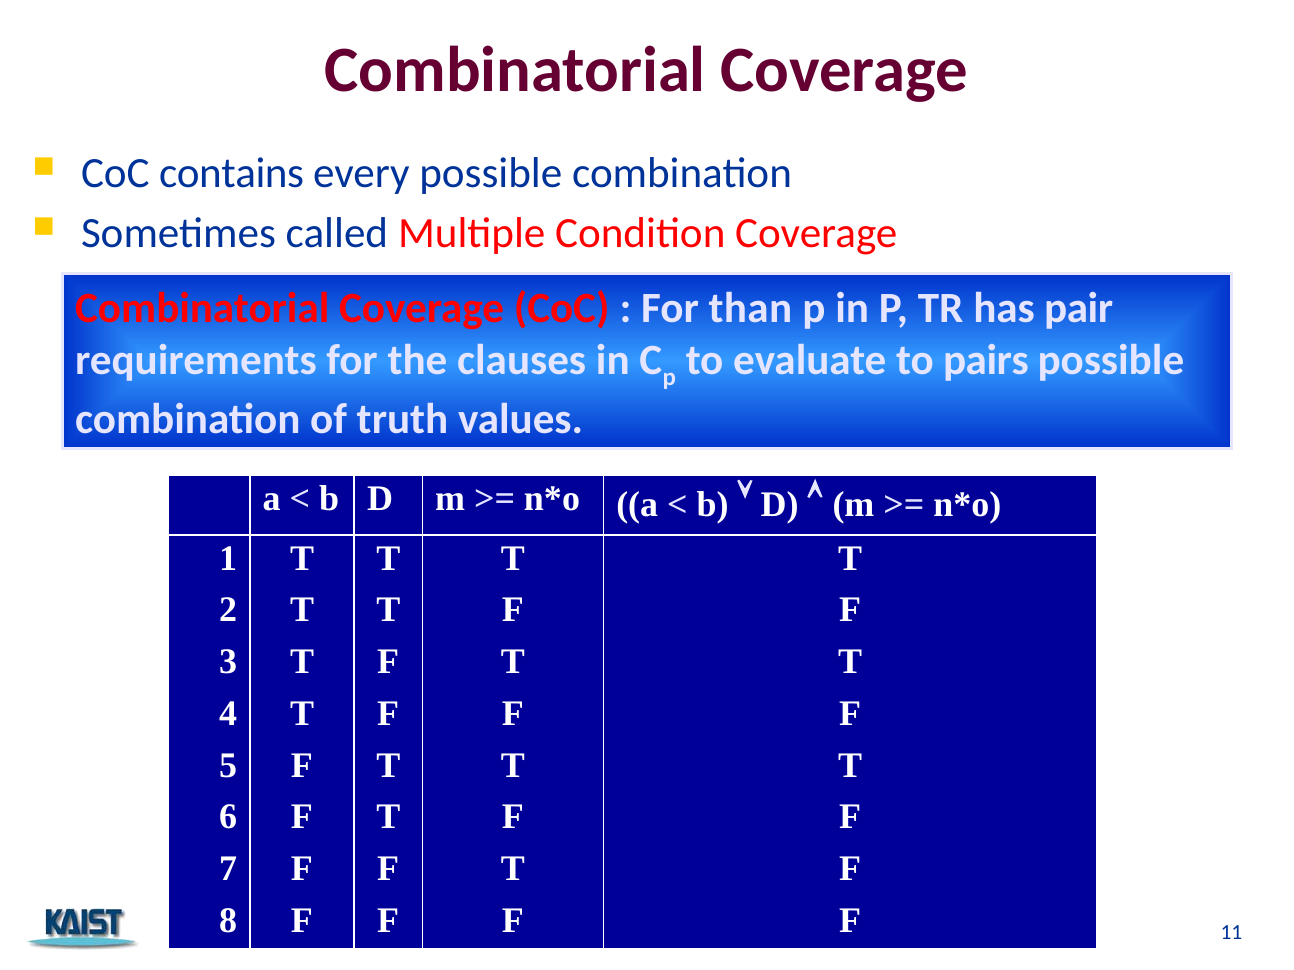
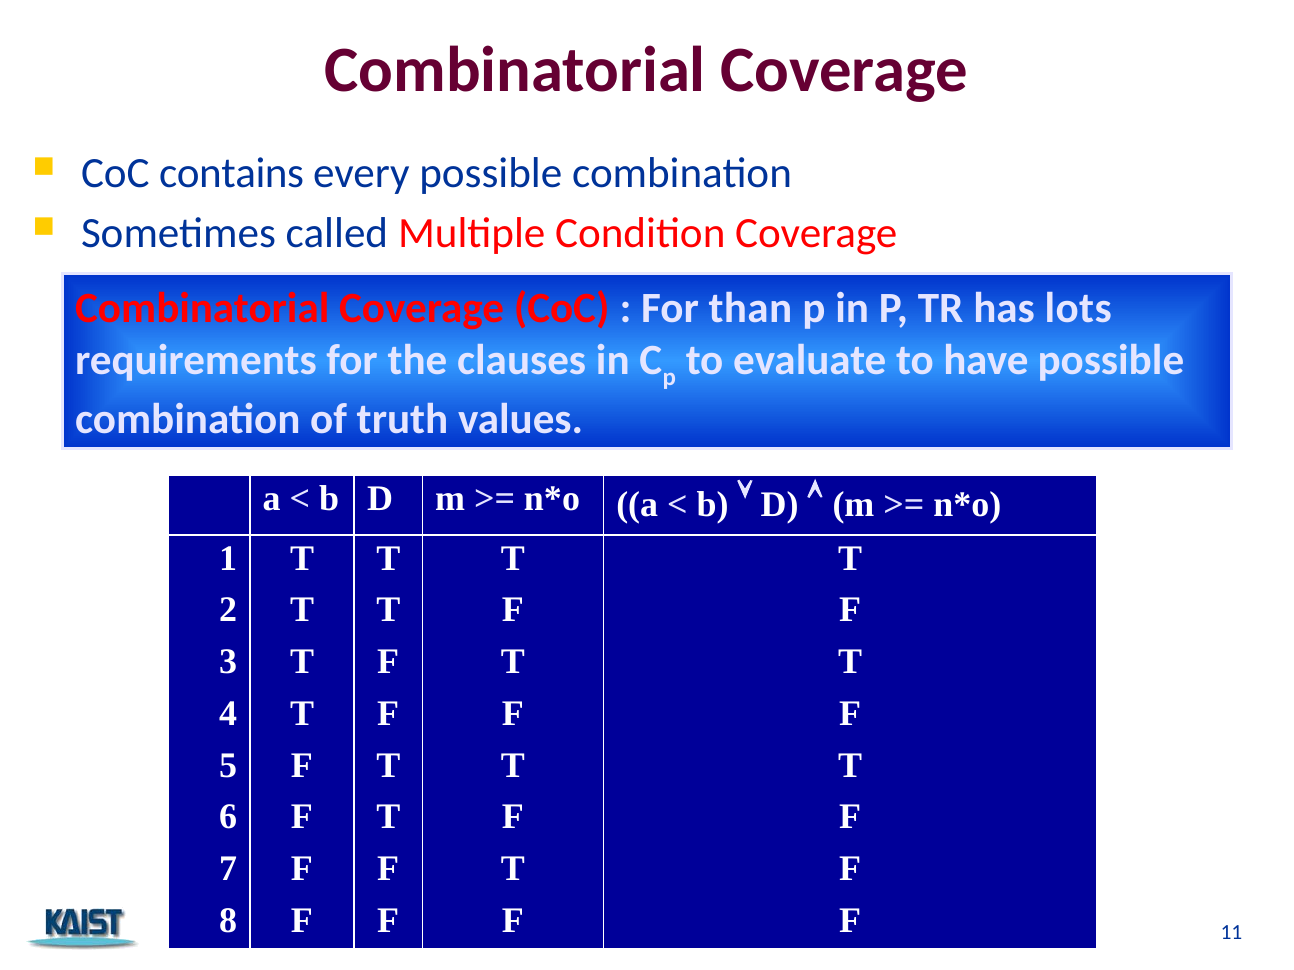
pair: pair -> lots
pairs: pairs -> have
